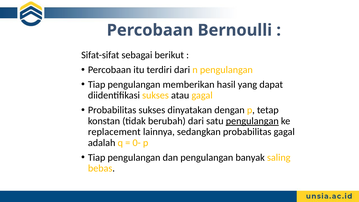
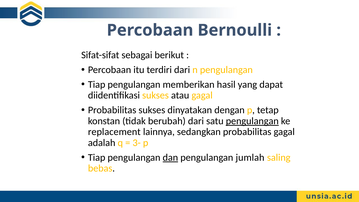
0-: 0- -> 3-
dan underline: none -> present
banyak: banyak -> jumlah
